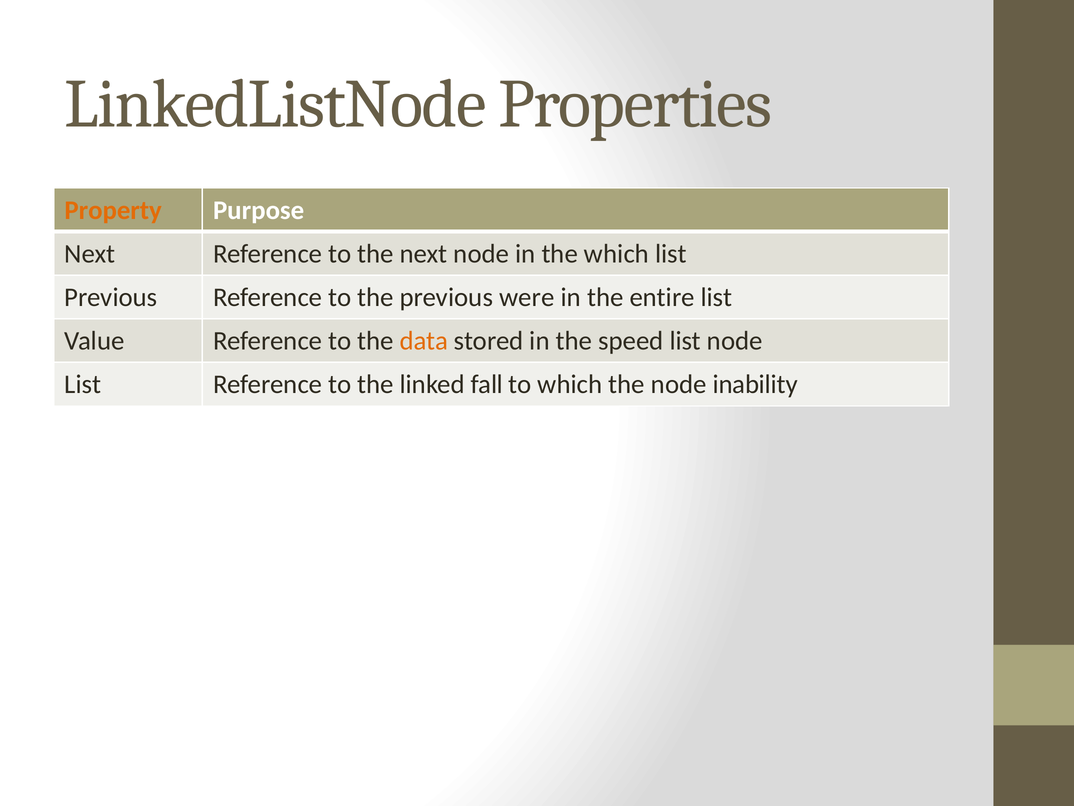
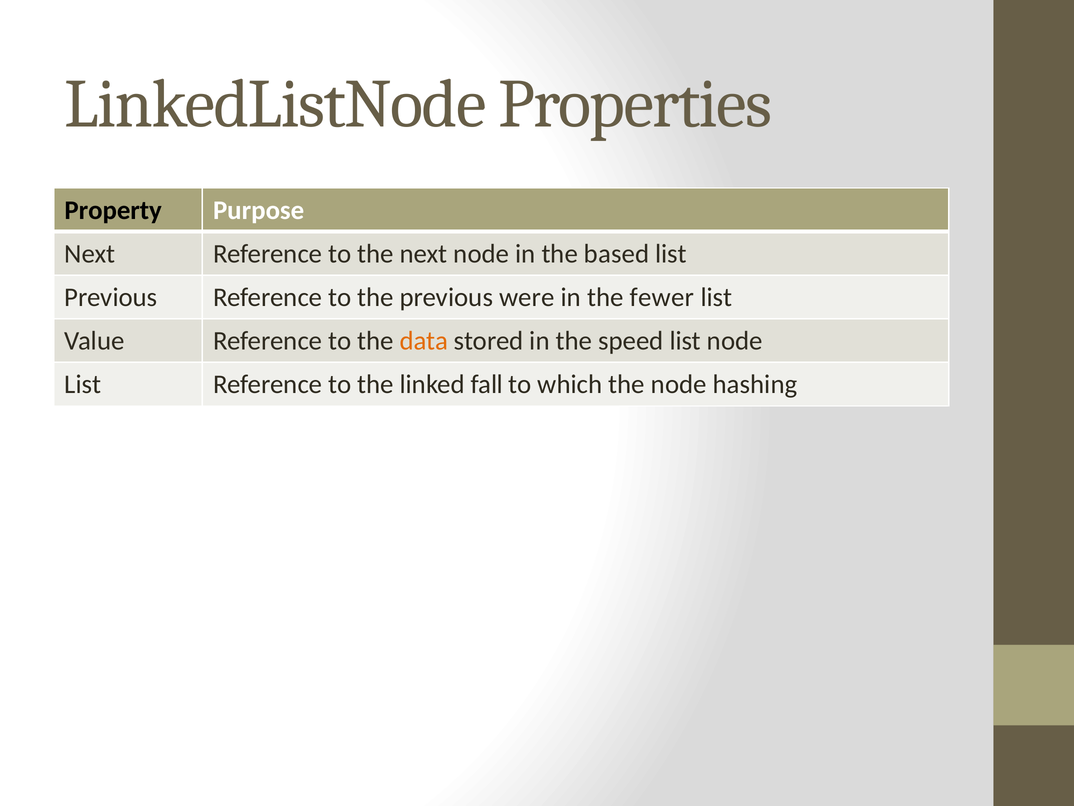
Property colour: orange -> black
the which: which -> based
entire: entire -> fewer
inability: inability -> hashing
